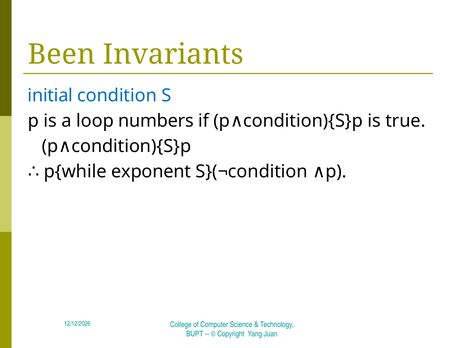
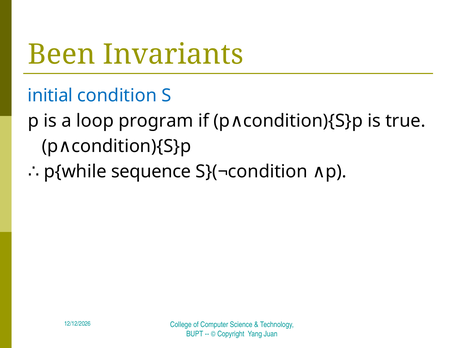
numbers: numbers -> program
exponent: exponent -> sequence
